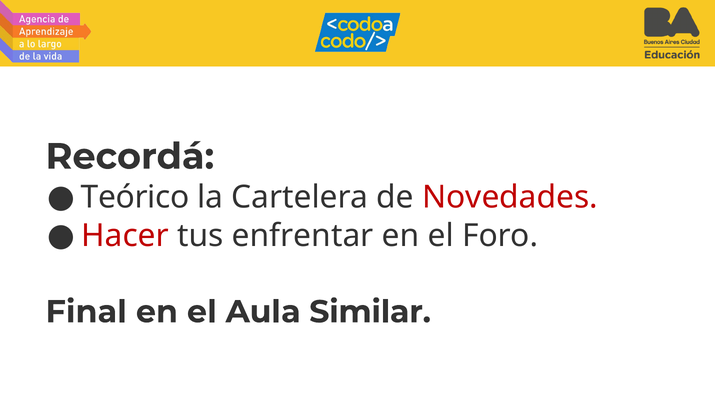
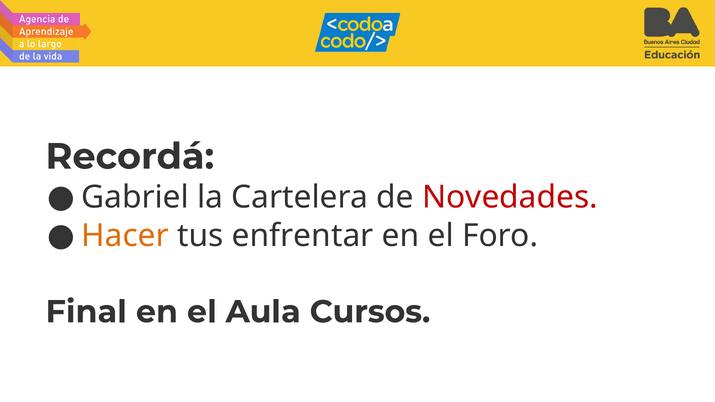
Teórico: Teórico -> Gabriel
Hacer colour: red -> orange
Similar: Similar -> Cursos
